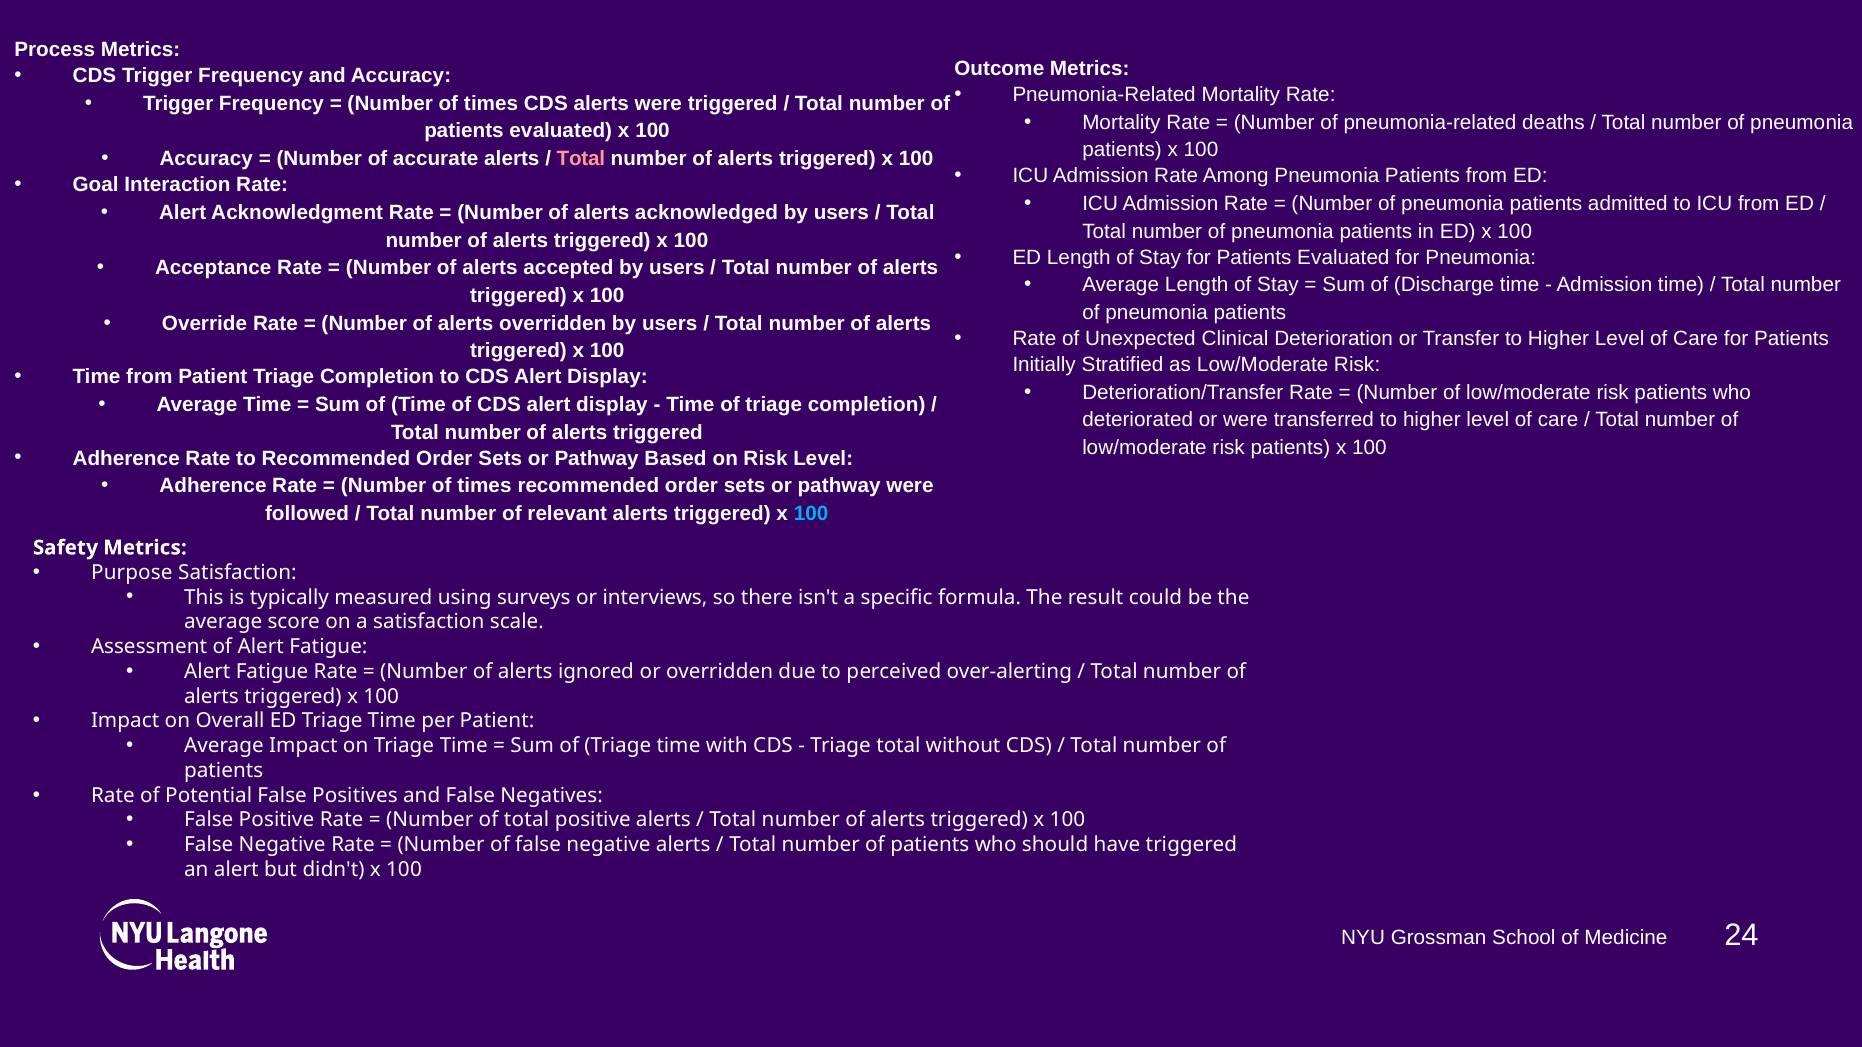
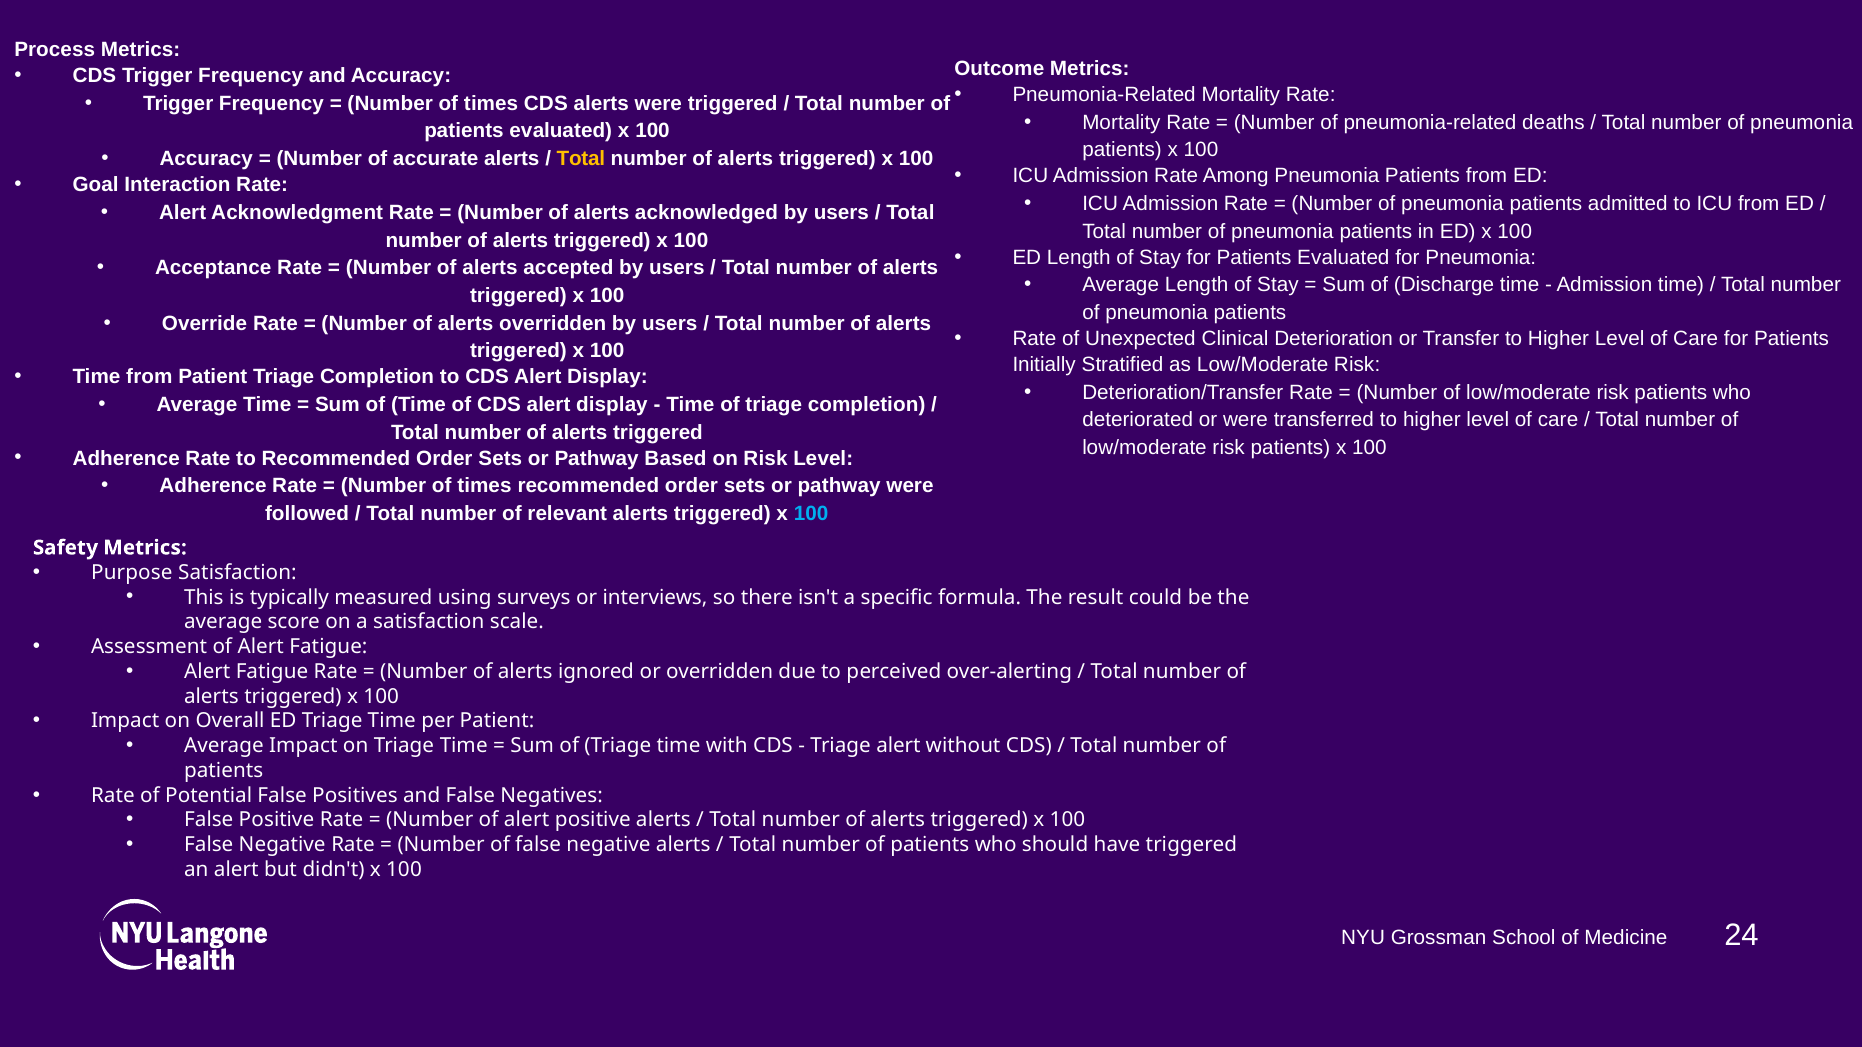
Total at (581, 159) colour: pink -> yellow
Triage total: total -> alert
Number of total: total -> alert
